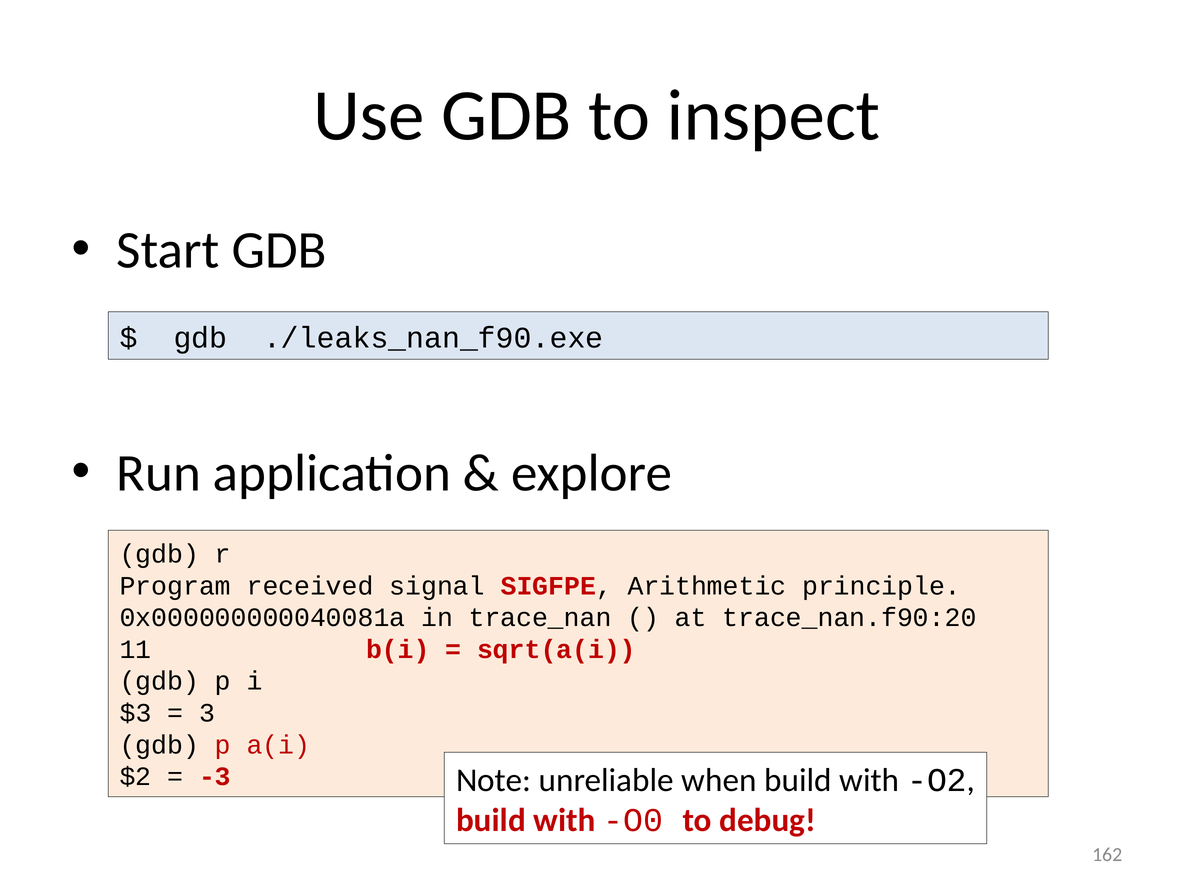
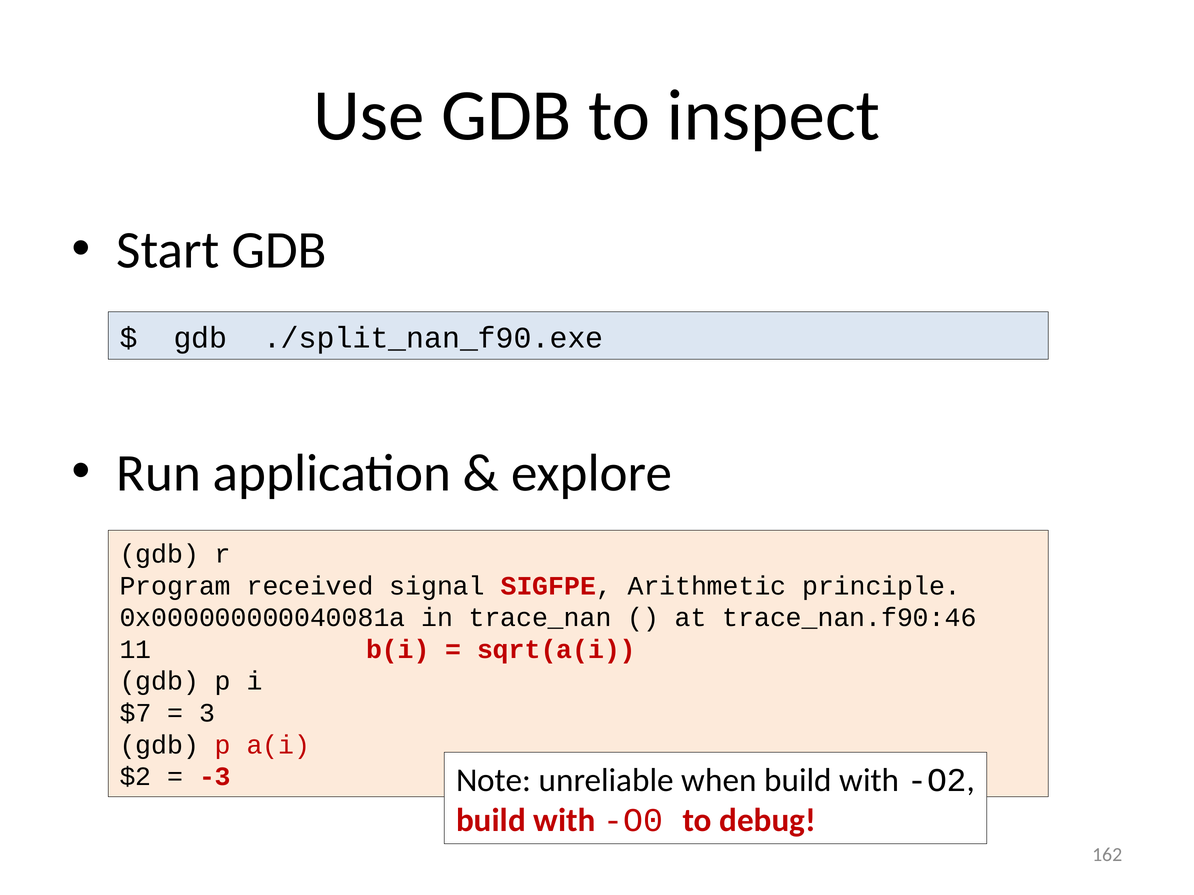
./leaks_nan_f90.exe: ./leaks_nan_f90.exe -> ./split_nan_f90.exe
trace_nan.f90:20: trace_nan.f90:20 -> trace_nan.f90:46
$3: $3 -> $7
